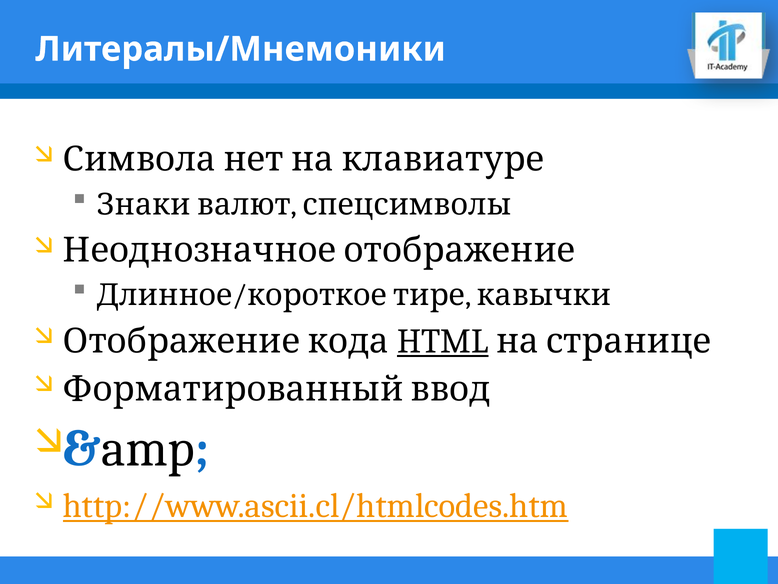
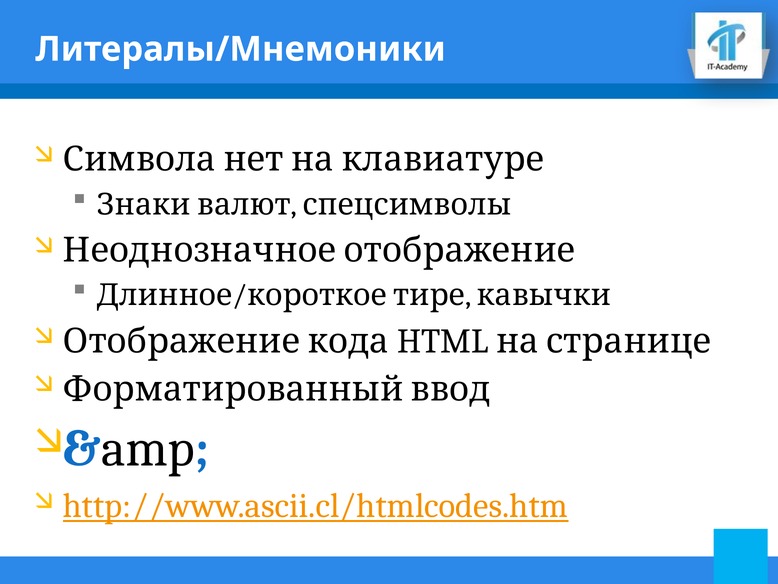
HTML underline: present -> none
